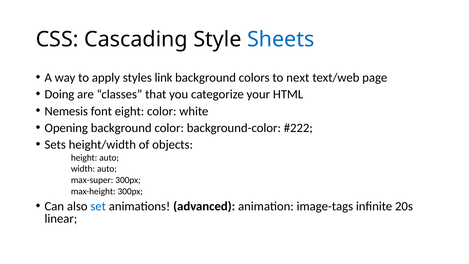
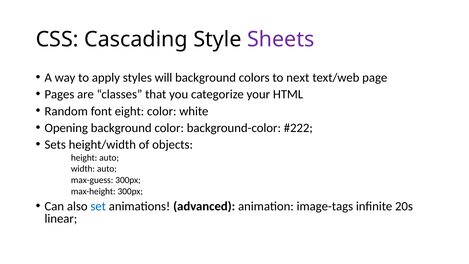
Sheets colour: blue -> purple
link: link -> will
Doing: Doing -> Pages
Nemesis: Nemesis -> Random
max-super: max-super -> max-guess
